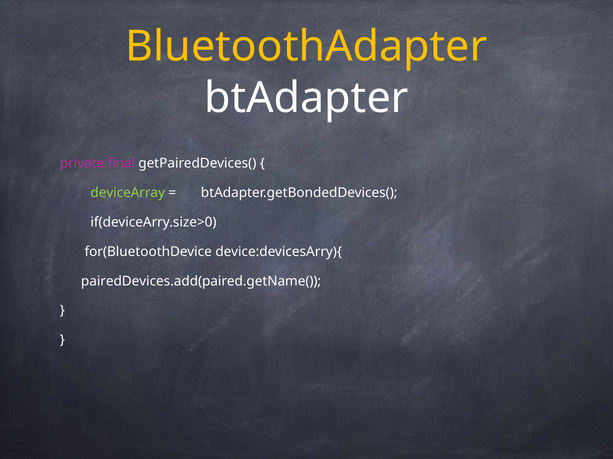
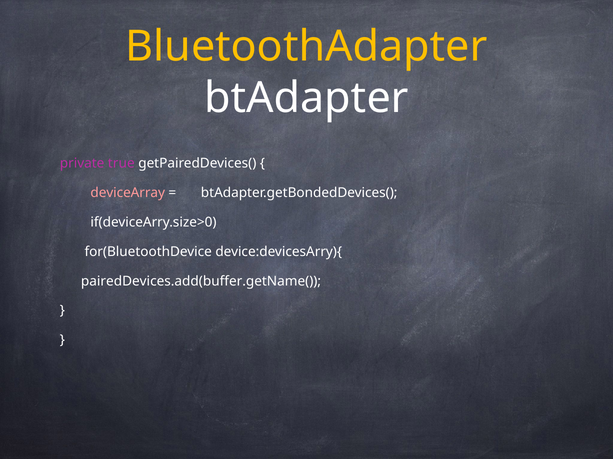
final: final -> true
deviceArray colour: light green -> pink
pairedDevices.add(paired.getName(: pairedDevices.add(paired.getName( -> pairedDevices.add(buffer.getName(
